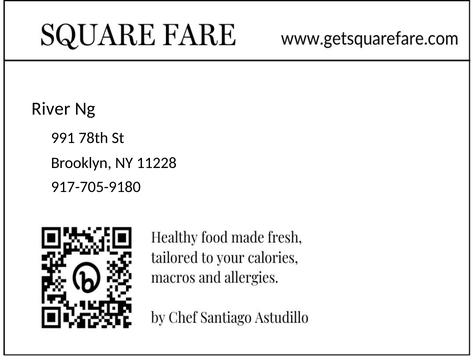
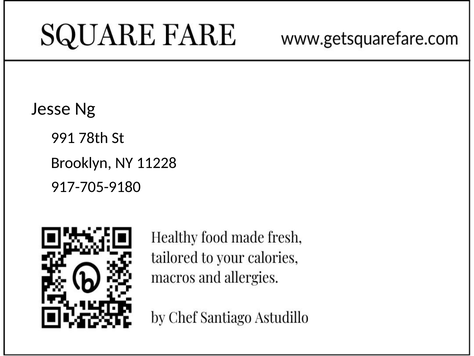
River: River -> Jesse
